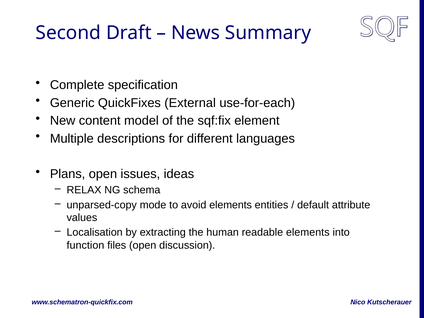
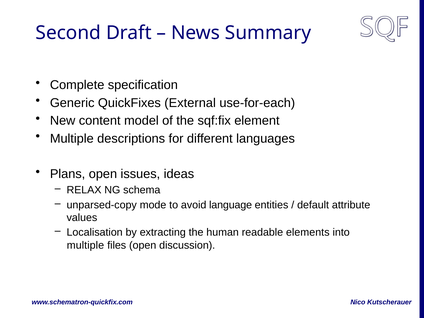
avoid elements: elements -> language
function at (85, 245): function -> multiple
